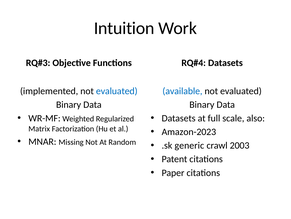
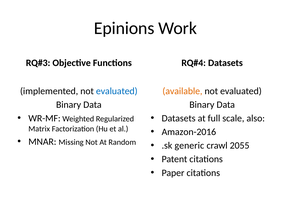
Intuition: Intuition -> Epinions
available colour: blue -> orange
Amazon-2023: Amazon-2023 -> Amazon-2016
2003: 2003 -> 2055
